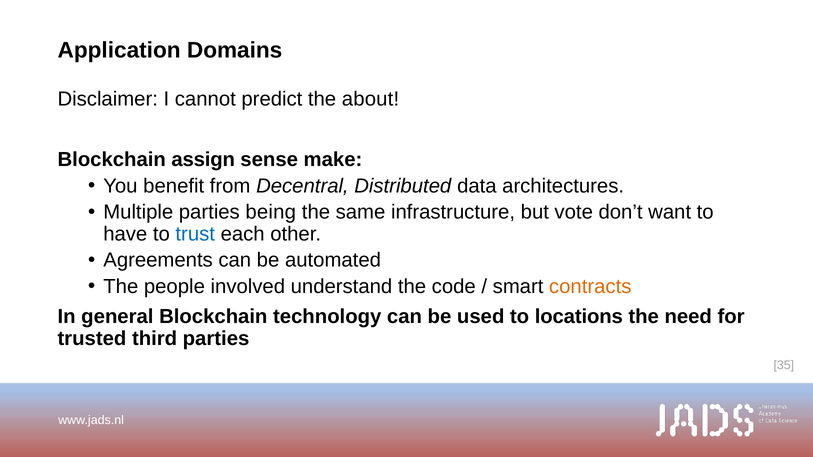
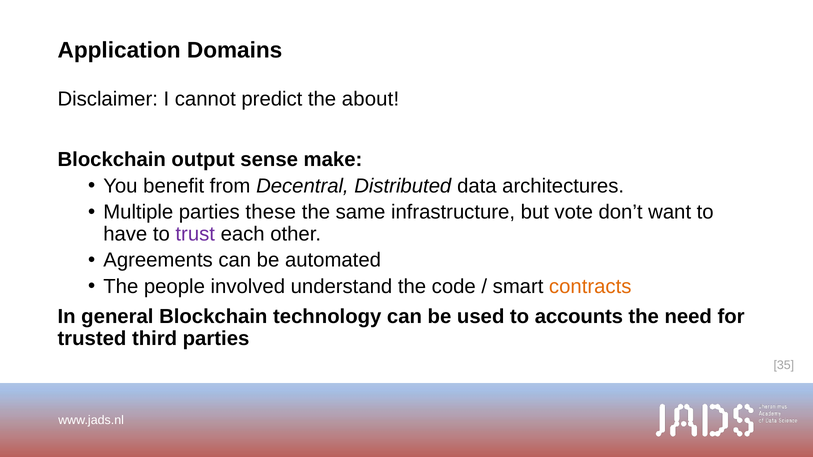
assign: assign -> output
being: being -> these
trust colour: blue -> purple
locations: locations -> accounts
